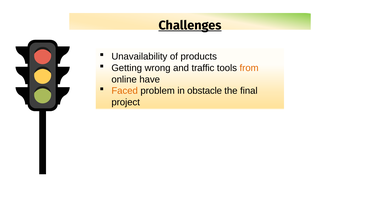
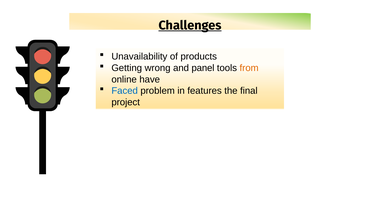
traffic: traffic -> panel
Faced colour: orange -> blue
obstacle: obstacle -> features
